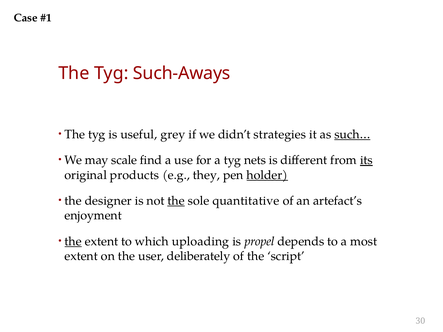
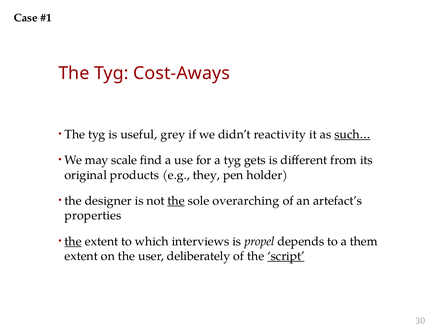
Such-Aways: Such-Aways -> Cost-Aways
strategies: strategies -> reactivity
nets: nets -> gets
its underline: present -> none
holder underline: present -> none
quantitative: quantitative -> overarching
enjoyment: enjoyment -> properties
uploading: uploading -> interviews
most: most -> them
script underline: none -> present
